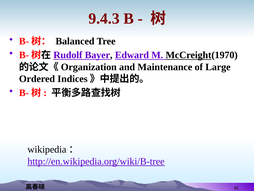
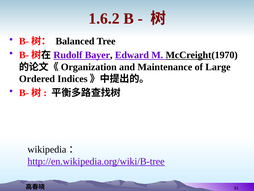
9.4.3: 9.4.3 -> 1.6.2
